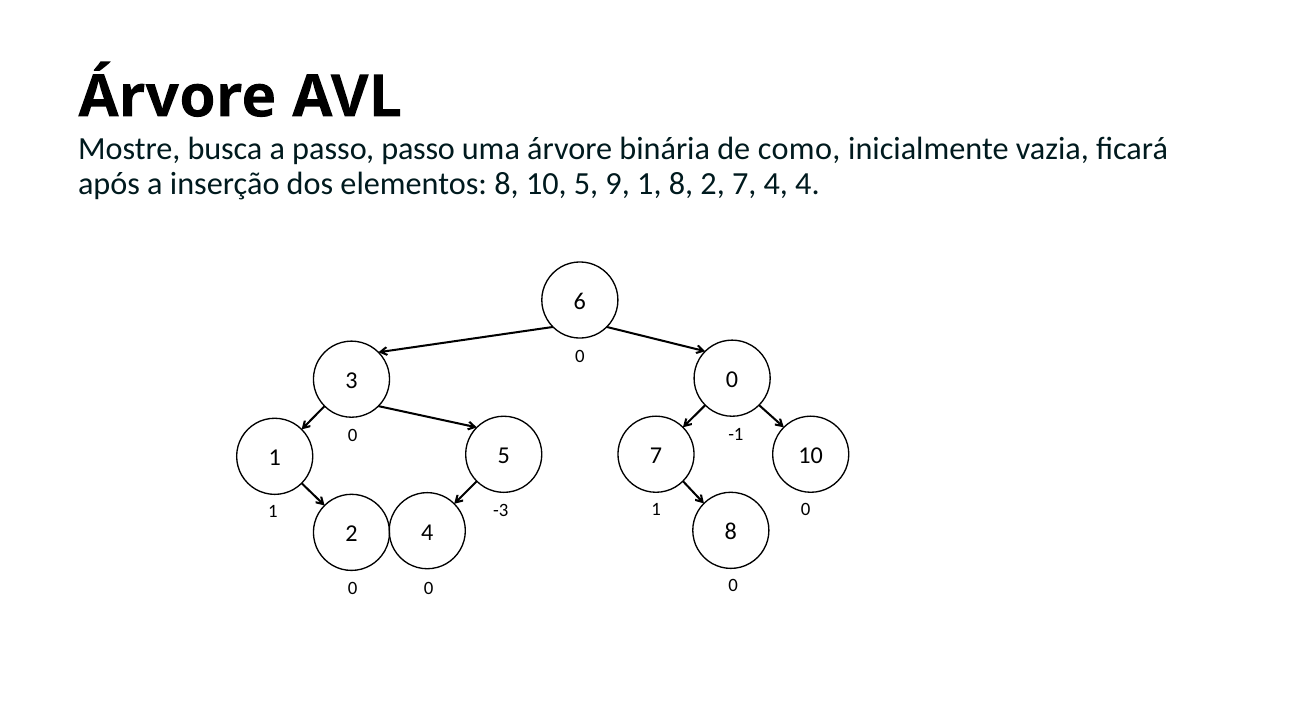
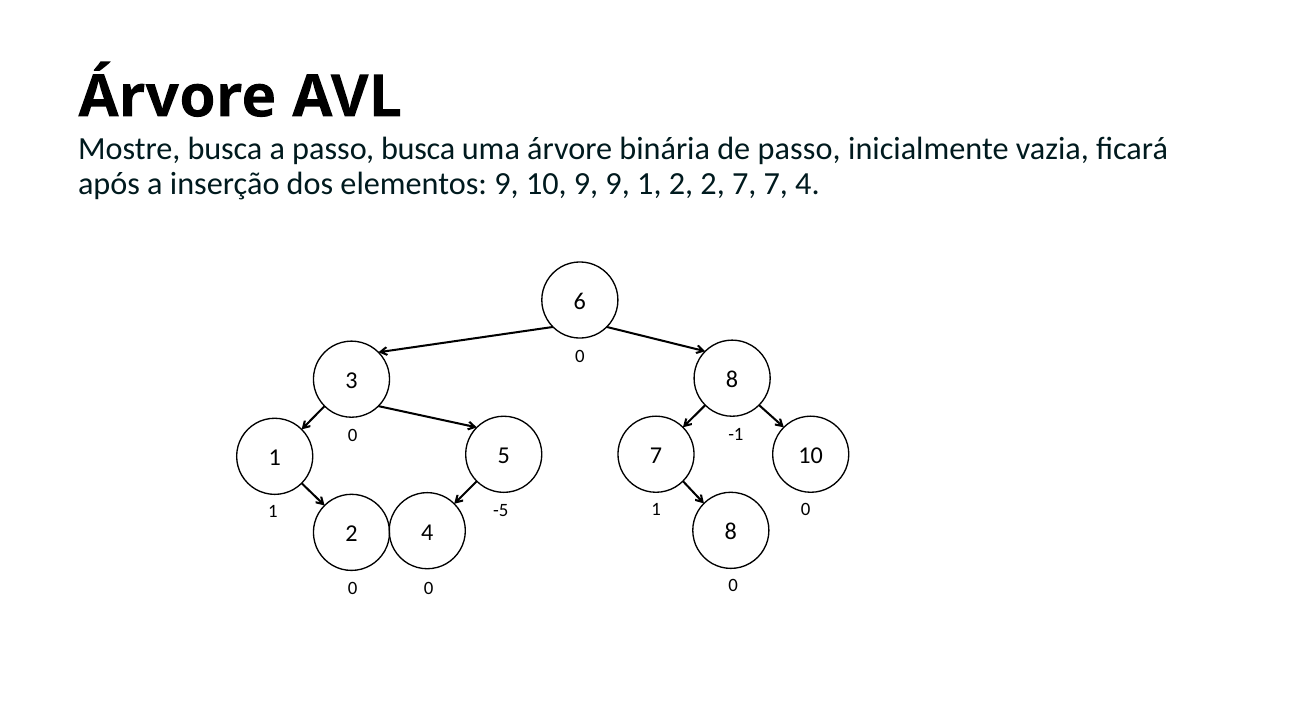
passo passo: passo -> busca
de como: como -> passo
elementos 8: 8 -> 9
10 5: 5 -> 9
9 1 8: 8 -> 2
7 4: 4 -> 7
3 0: 0 -> 8
-3: -3 -> -5
